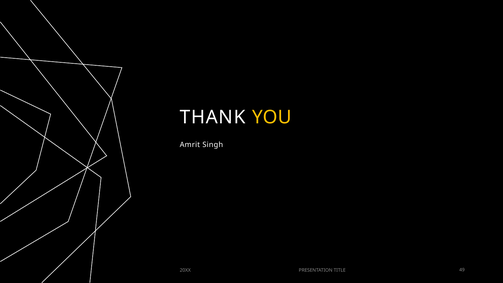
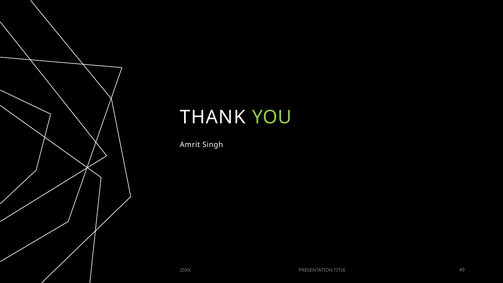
YOU colour: yellow -> light green
